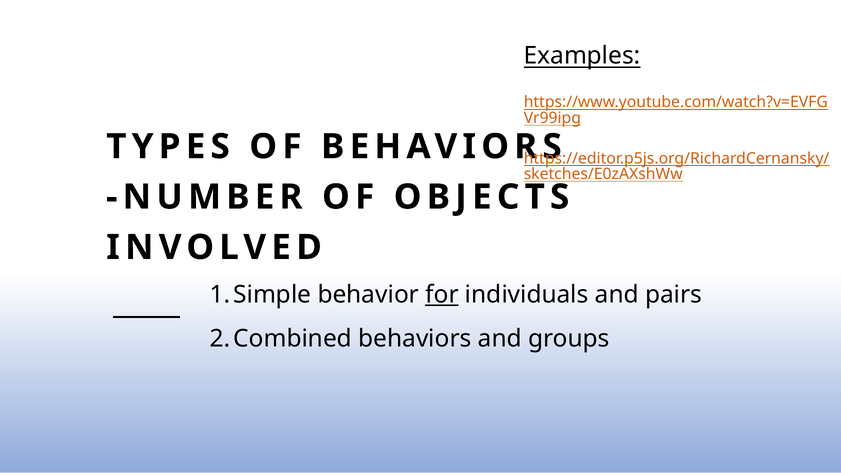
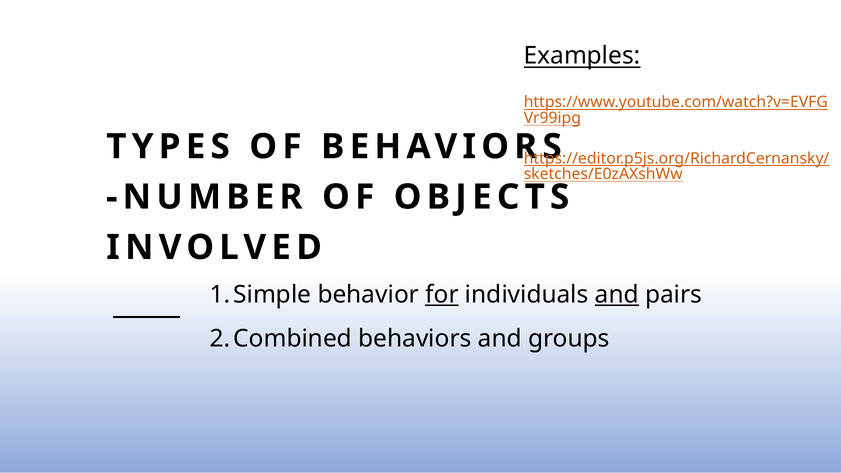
and at (617, 295) underline: none -> present
